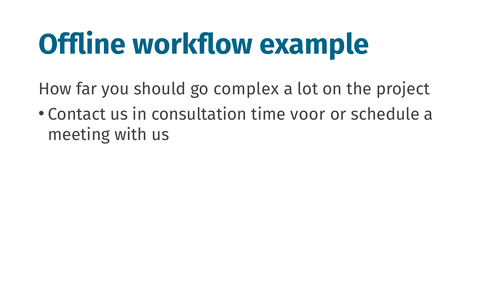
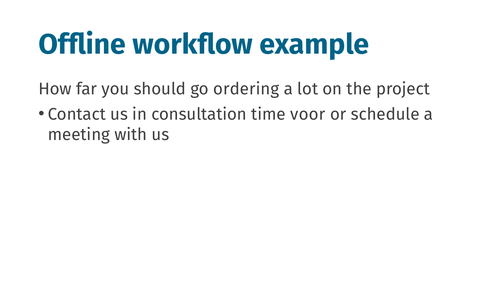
complex: complex -> ordering
